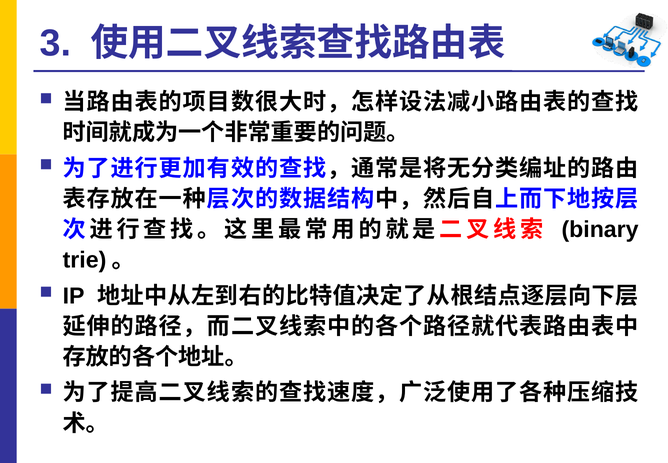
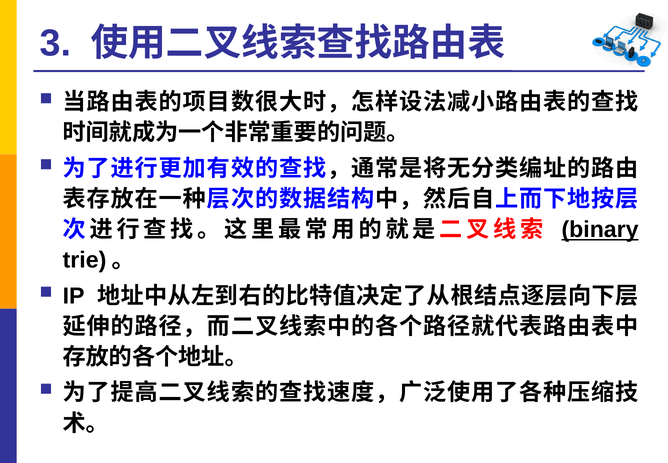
binary underline: none -> present
